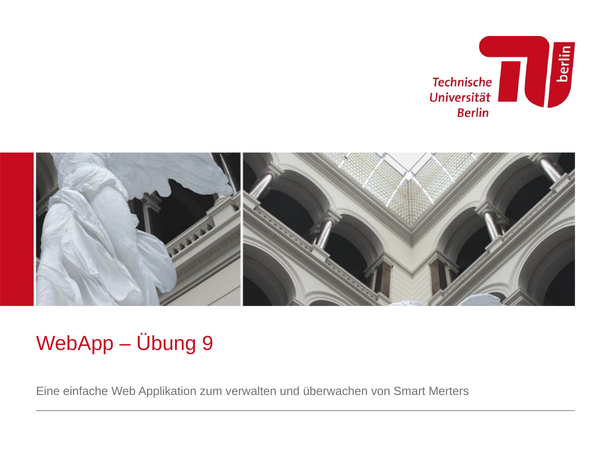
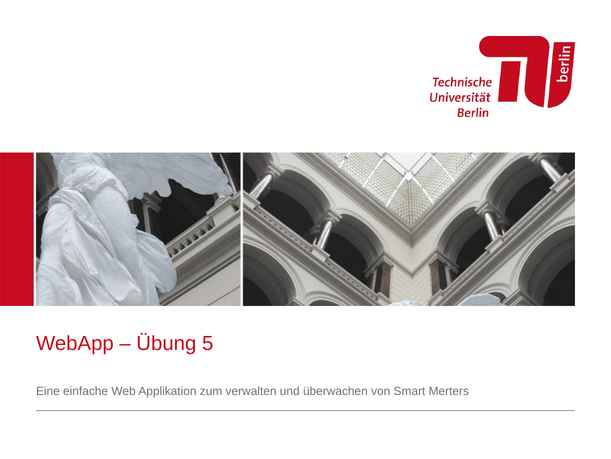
9: 9 -> 5
